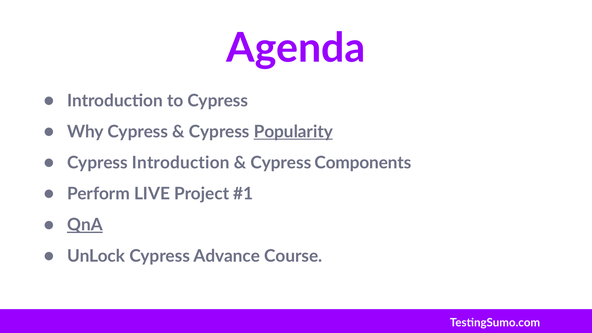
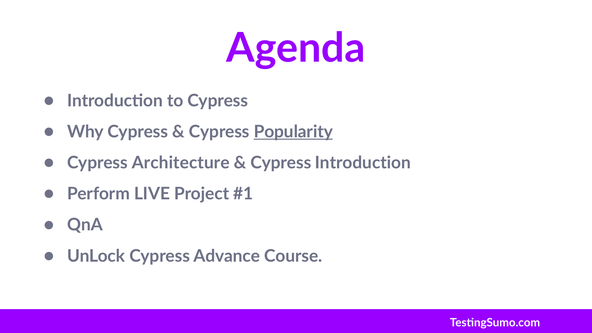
Cypress Introduction: Introduction -> Architecture
Cypress Components: Components -> Introduction
QnA underline: present -> none
